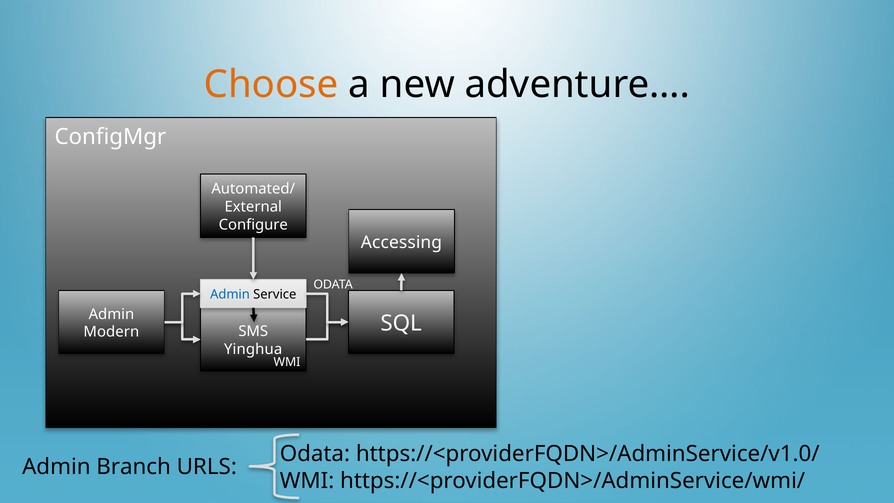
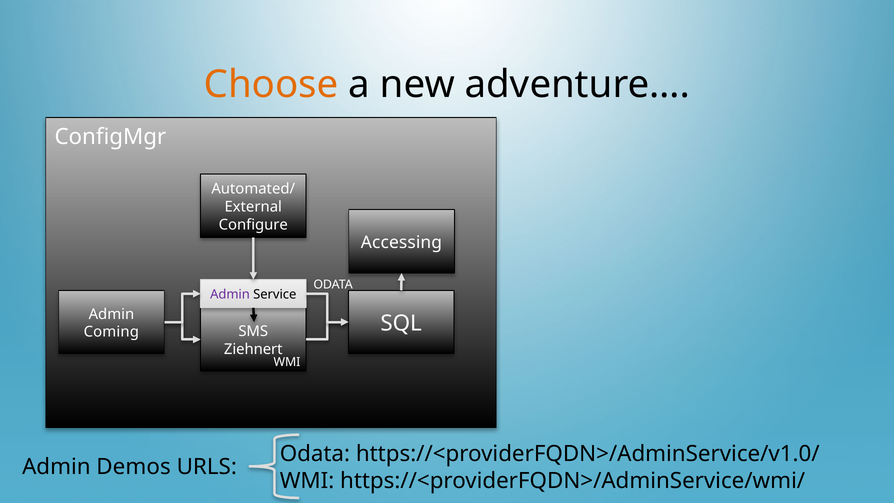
Admin at (230, 295) colour: blue -> purple
Modern: Modern -> Coming
Yinghua: Yinghua -> Ziehnert
Branch: Branch -> Demos
